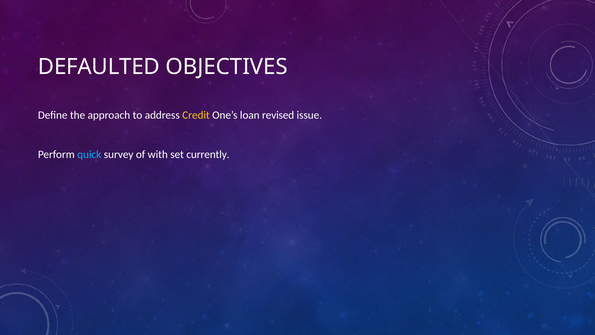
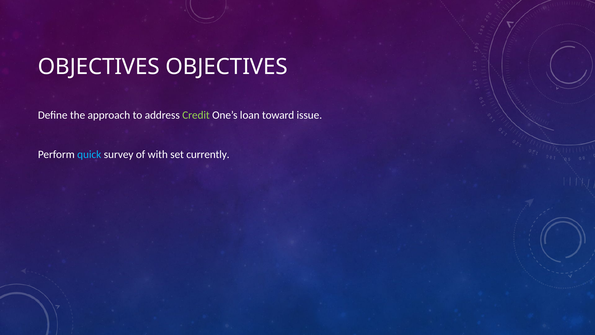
DEFAULTED at (99, 67): DEFAULTED -> OBJECTIVES
Credit colour: yellow -> light green
revised: revised -> toward
